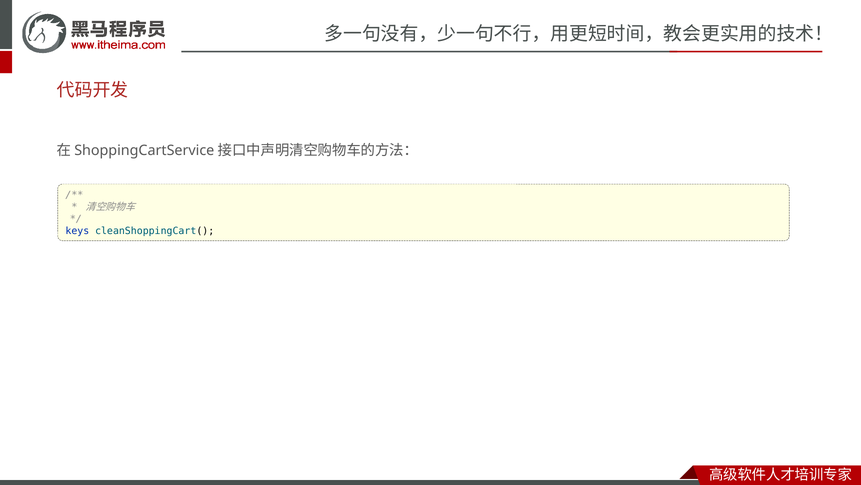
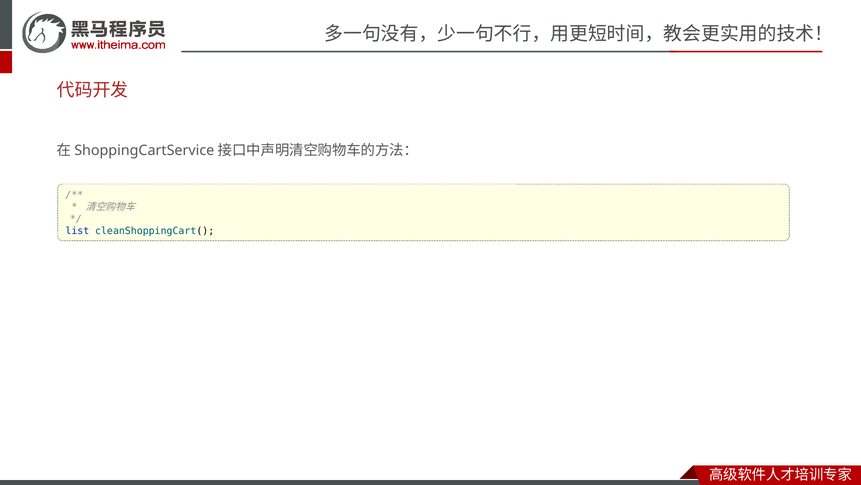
keys: keys -> list
